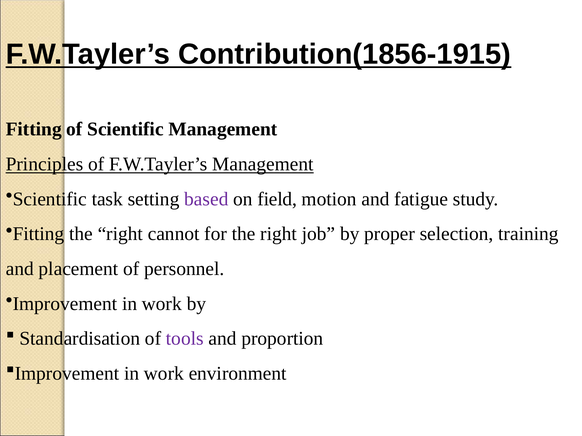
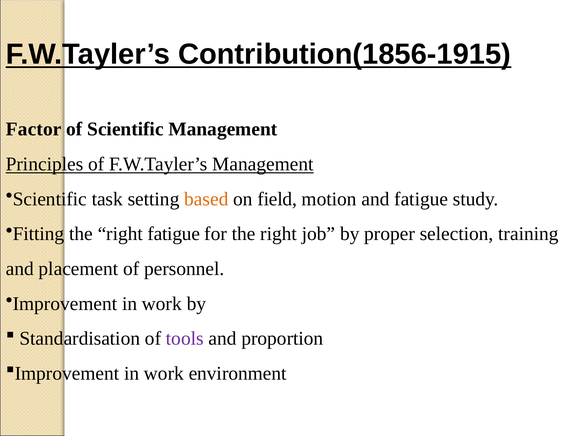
Fitting at (34, 129): Fitting -> Factor
based colour: purple -> orange
right cannot: cannot -> fatigue
